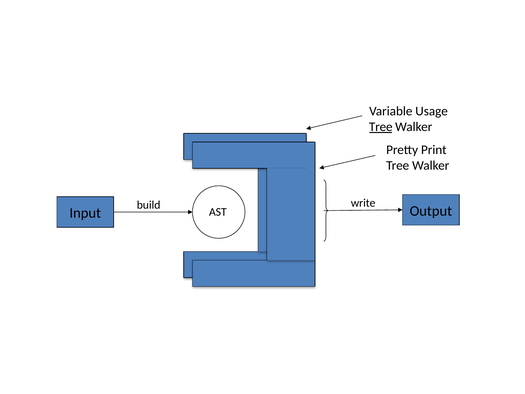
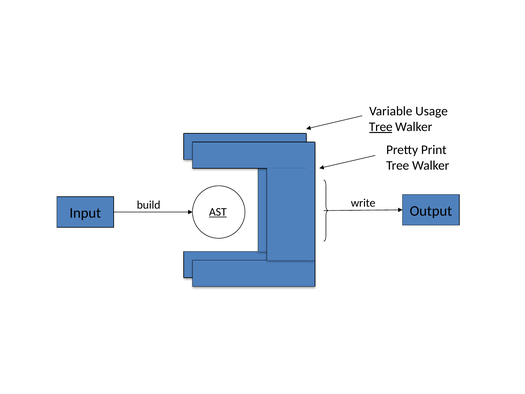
AST underline: none -> present
